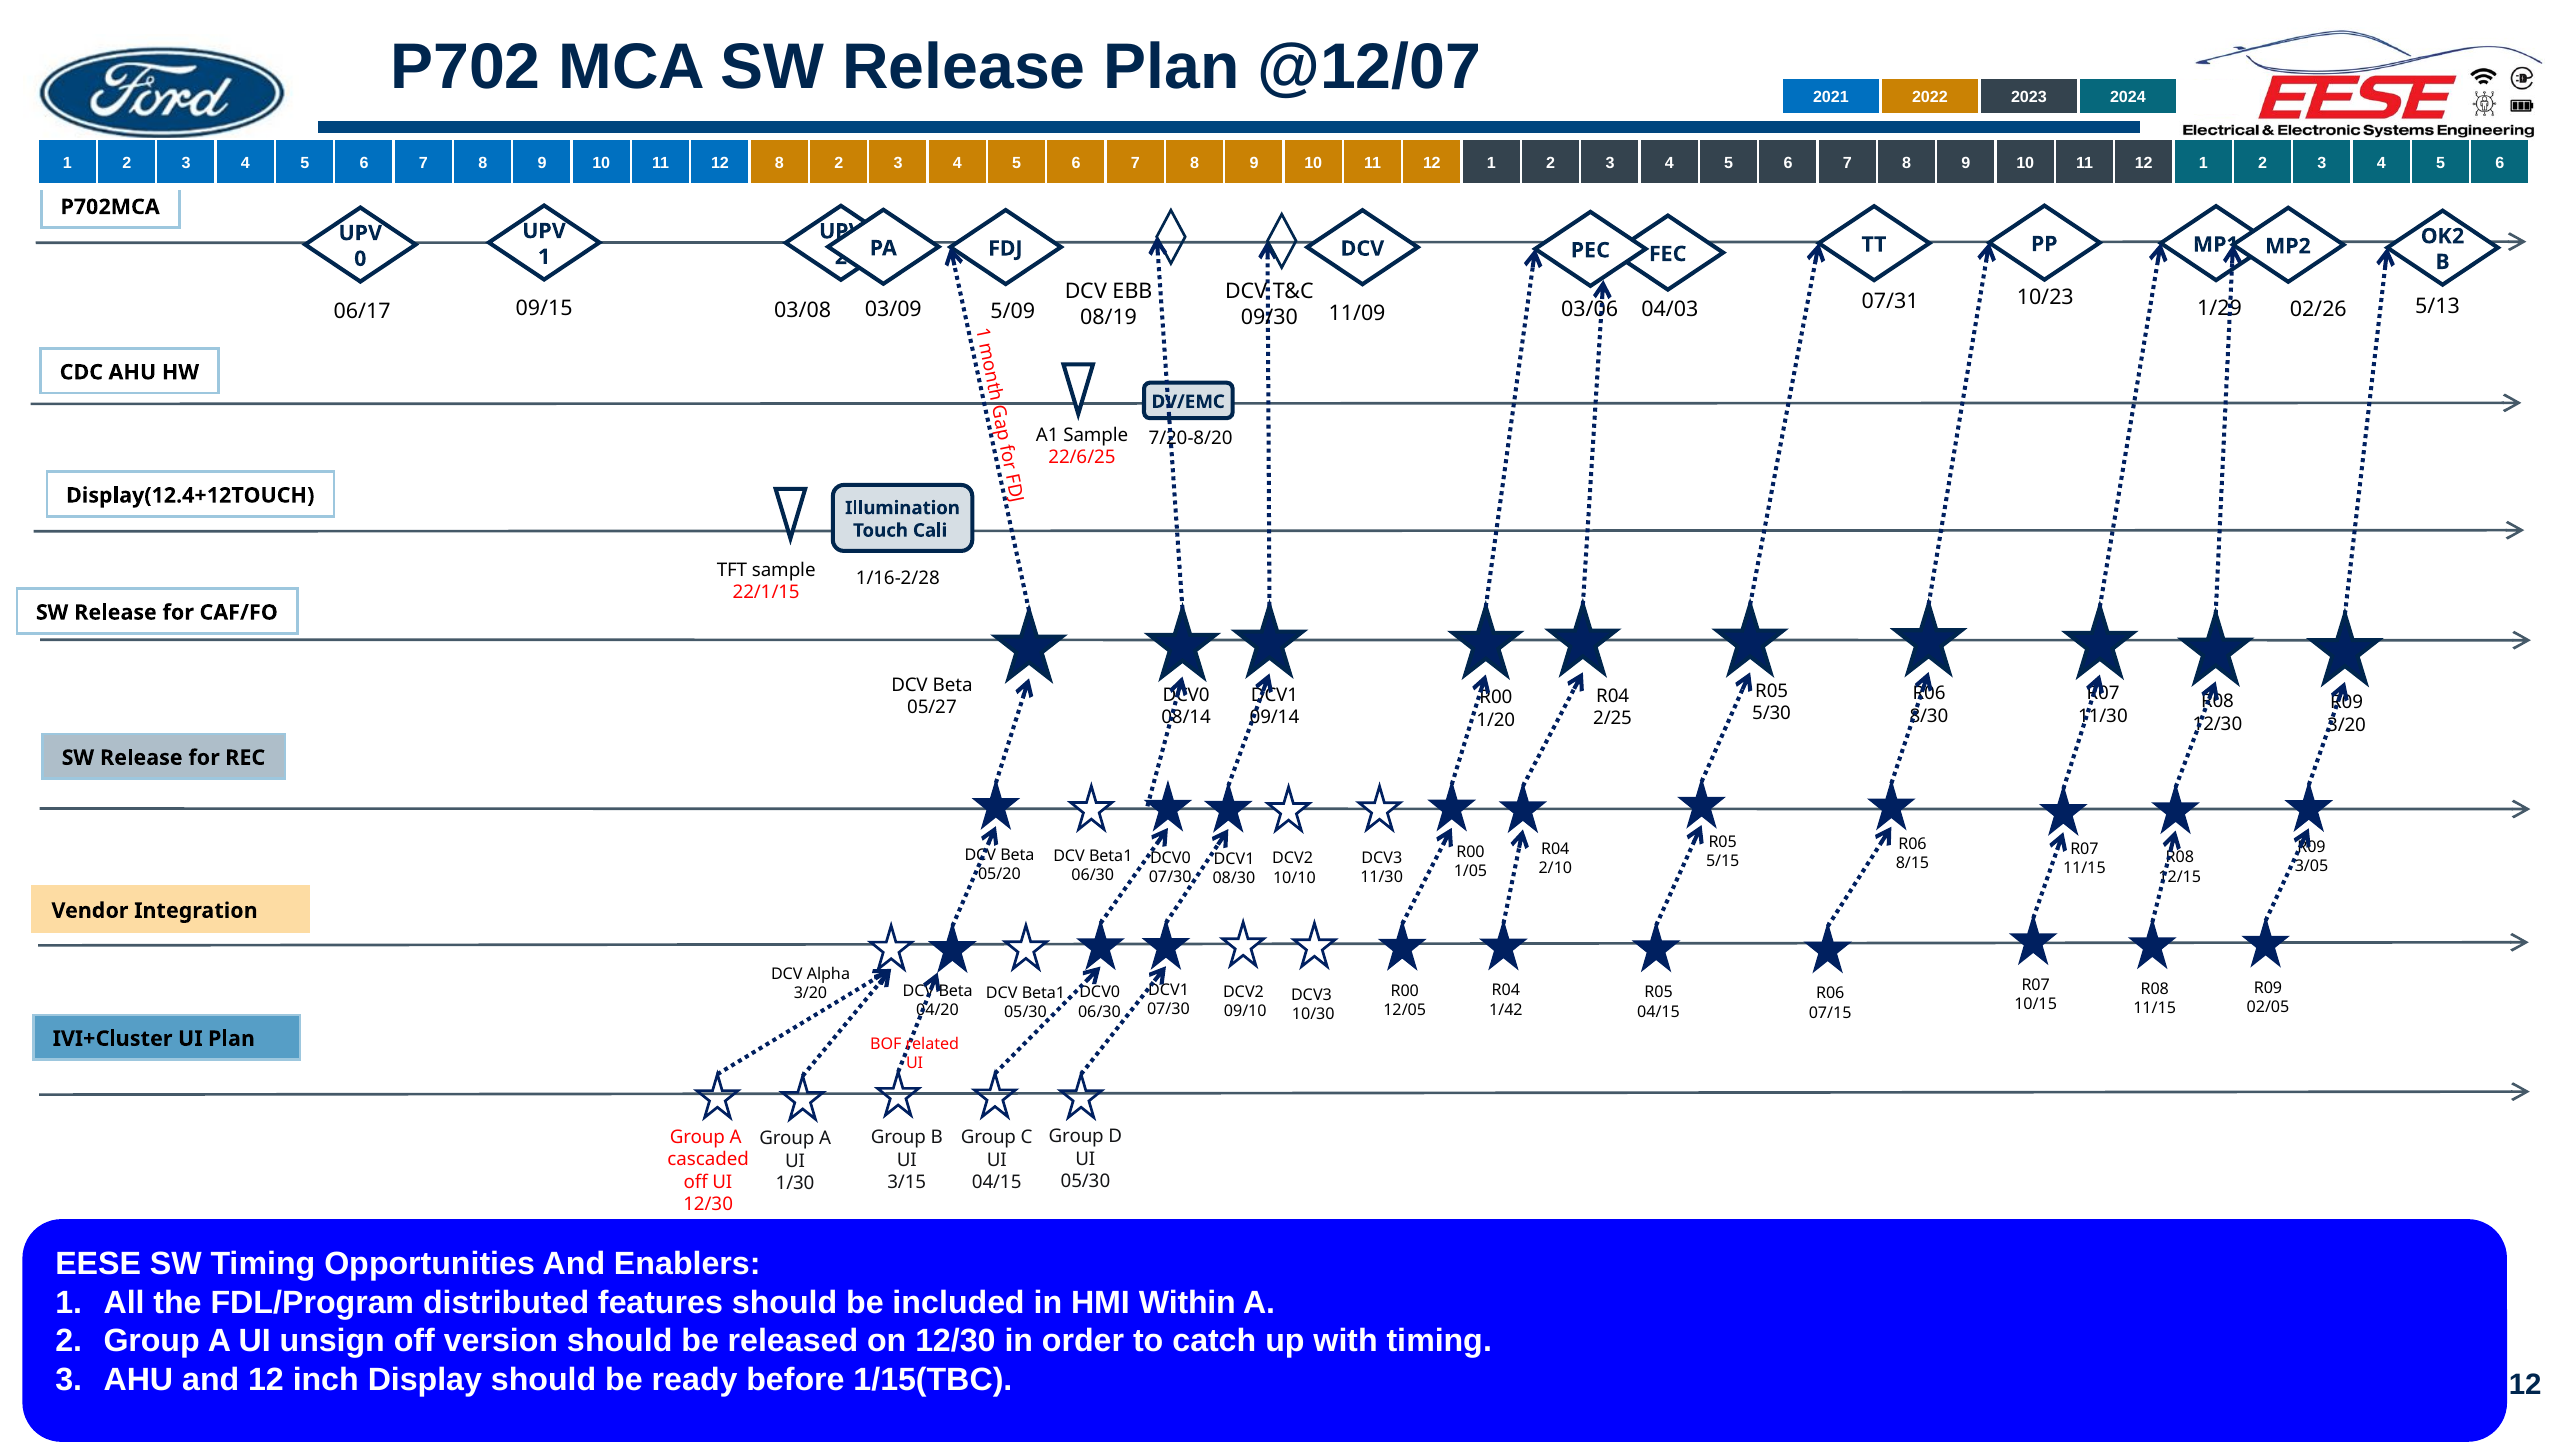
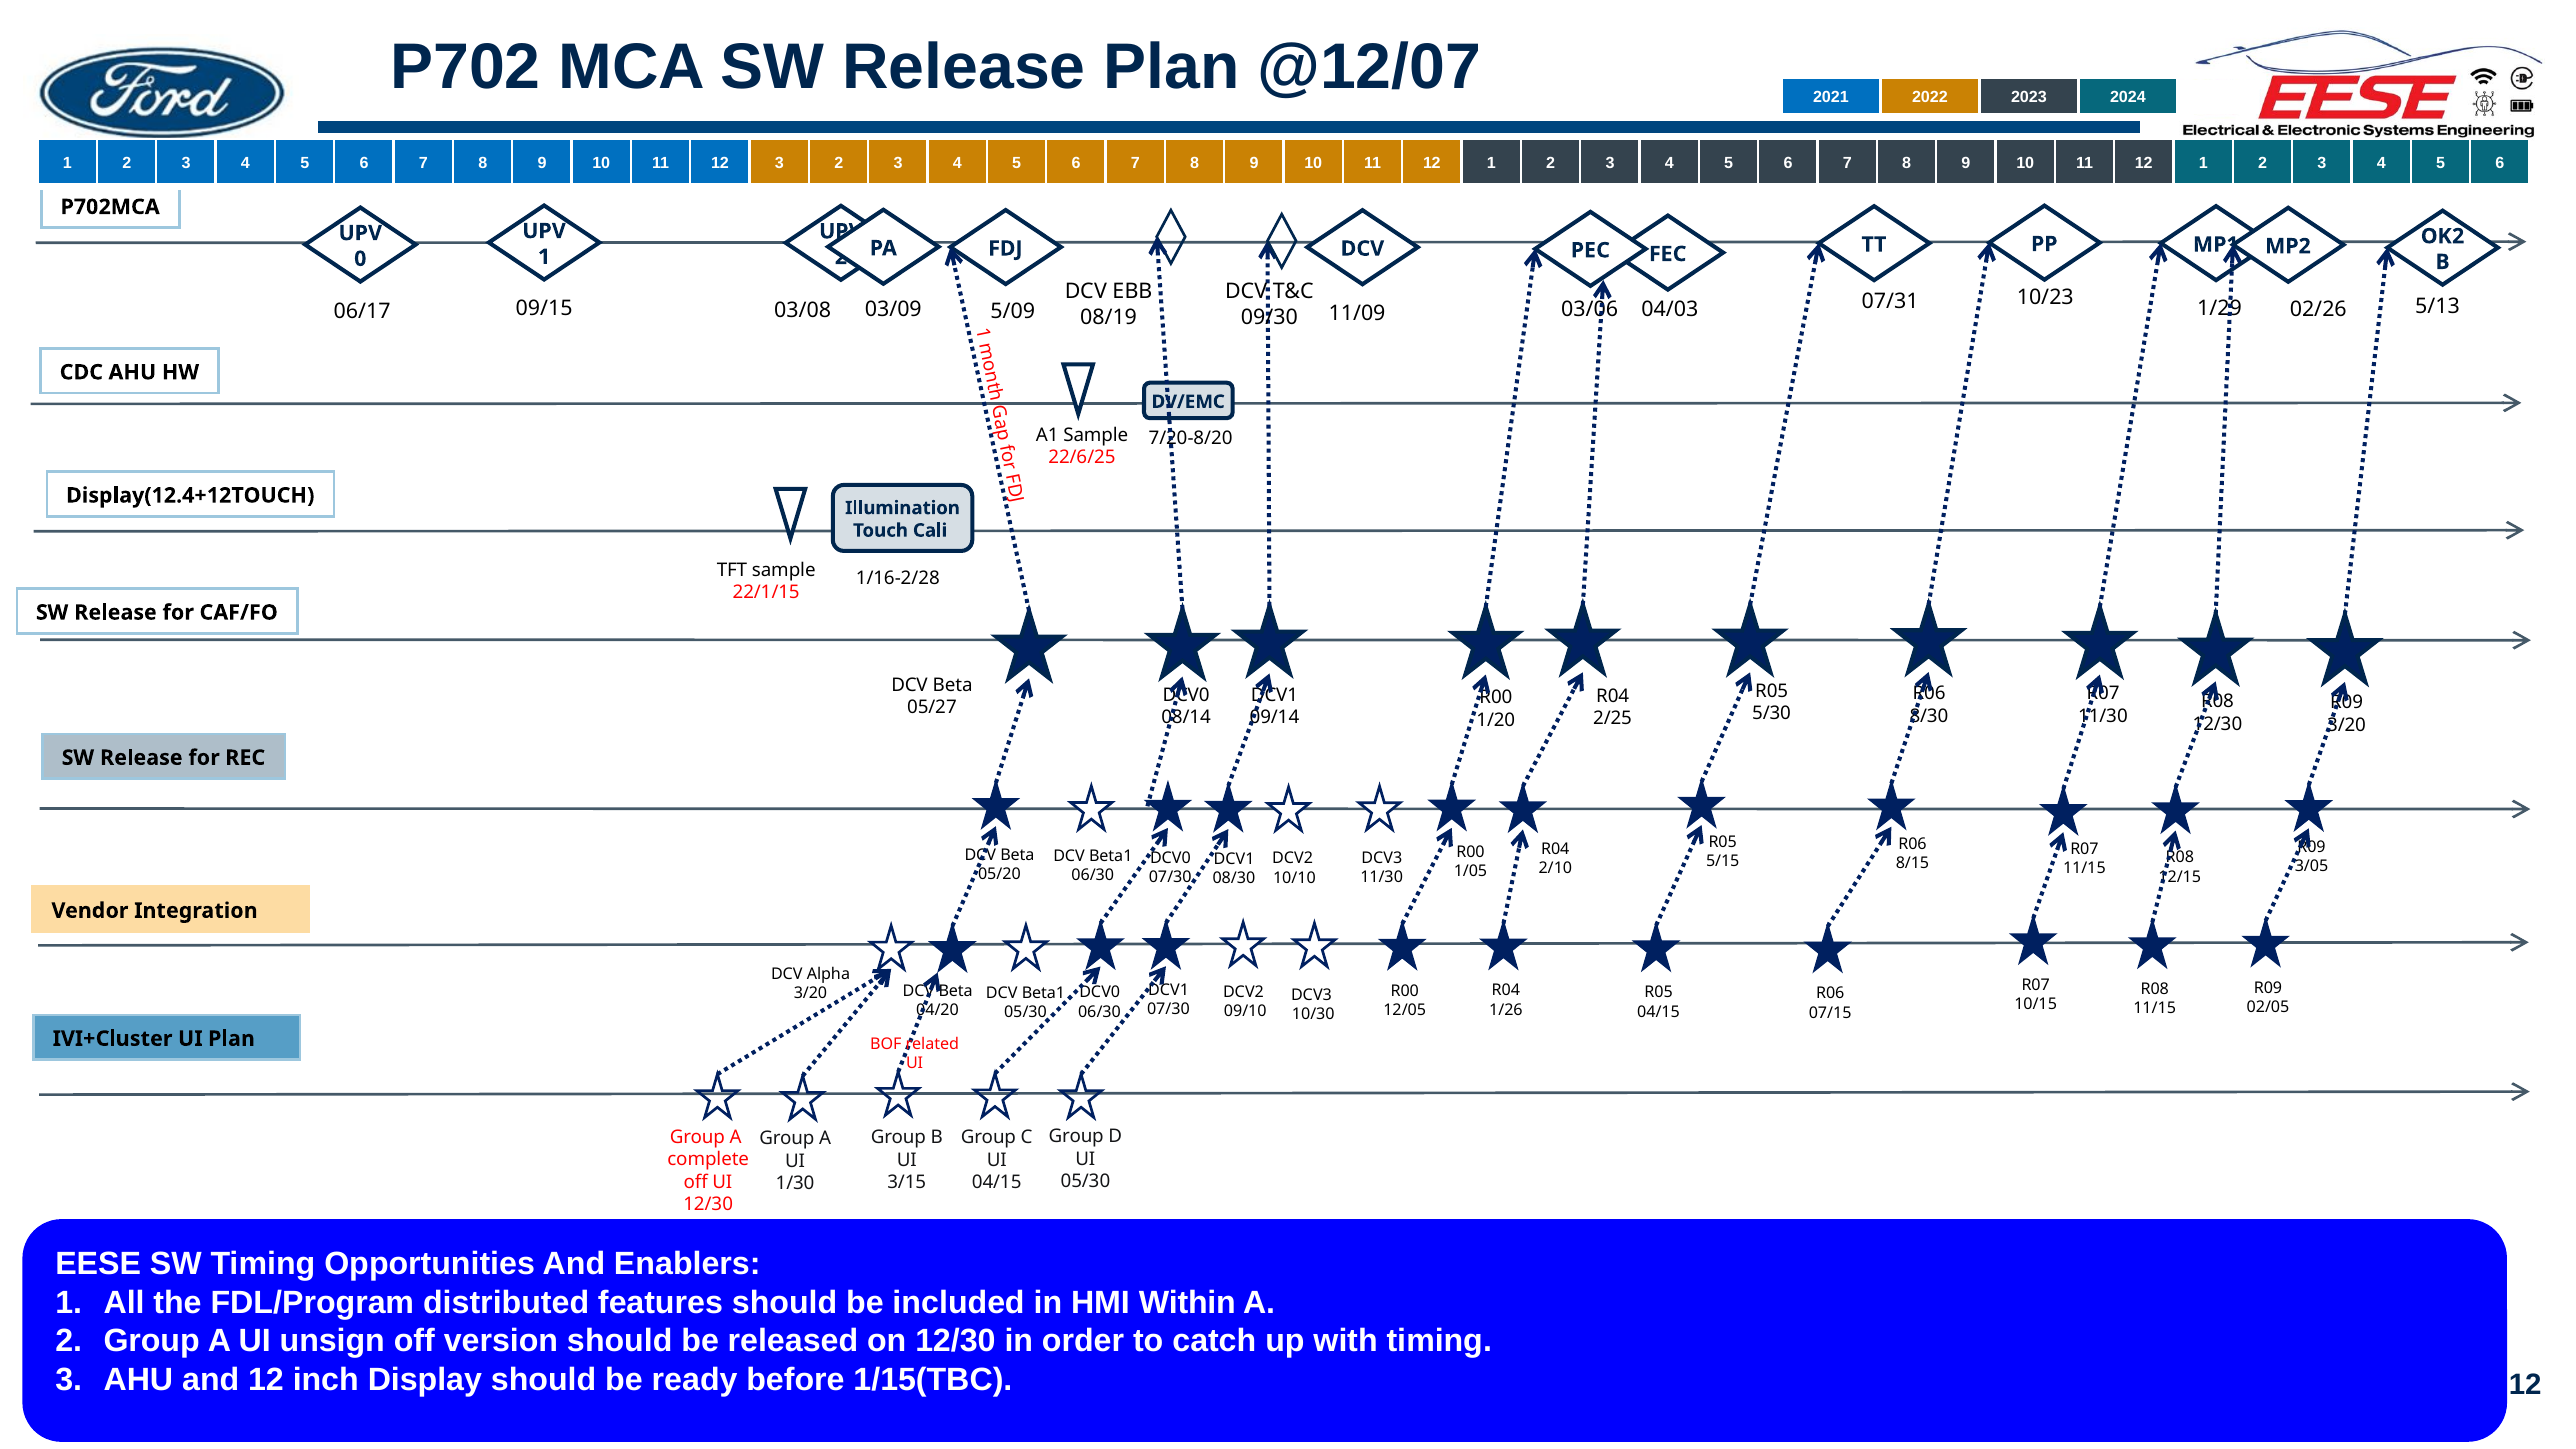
12 8: 8 -> 3
1/42: 1/42 -> 1/26
cascaded: cascaded -> complete
